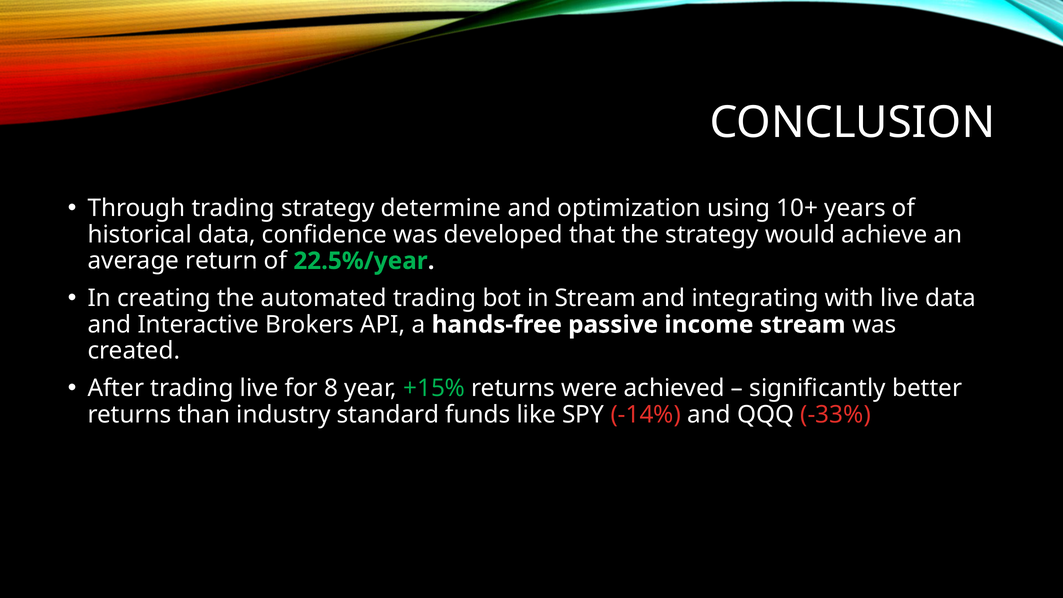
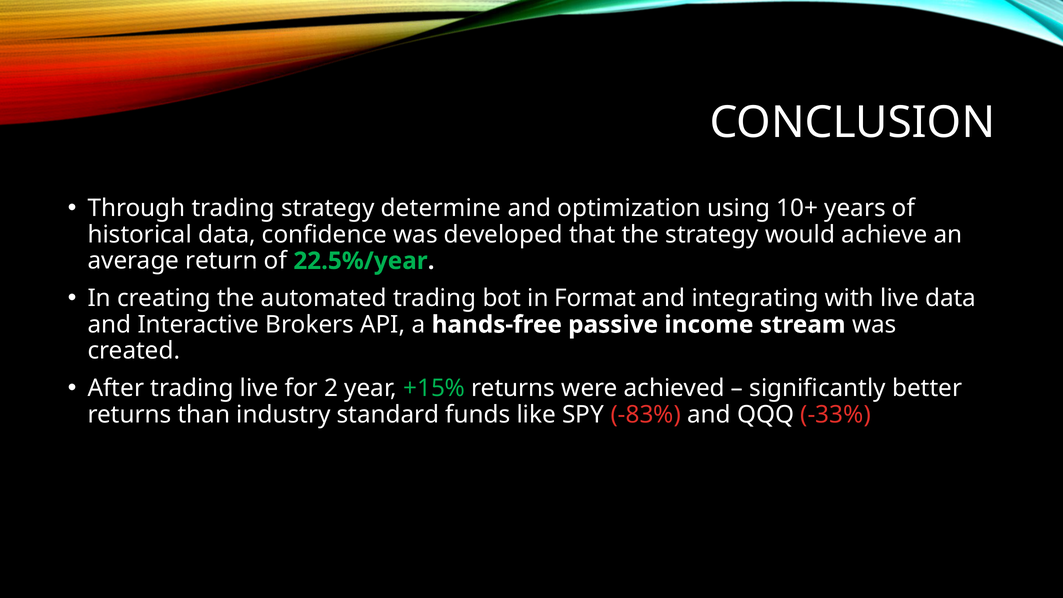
in Stream: Stream -> Format
8: 8 -> 2
-14%: -14% -> -83%
